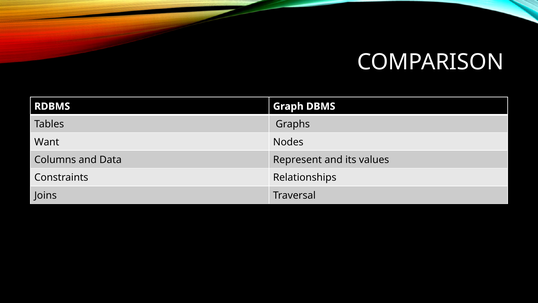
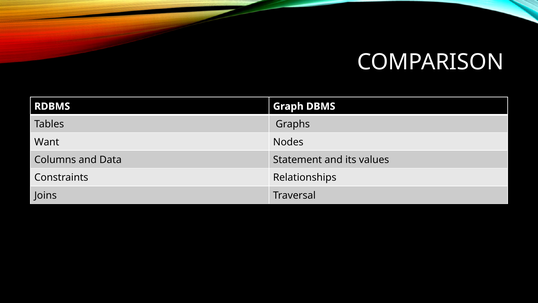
Represent: Represent -> Statement
